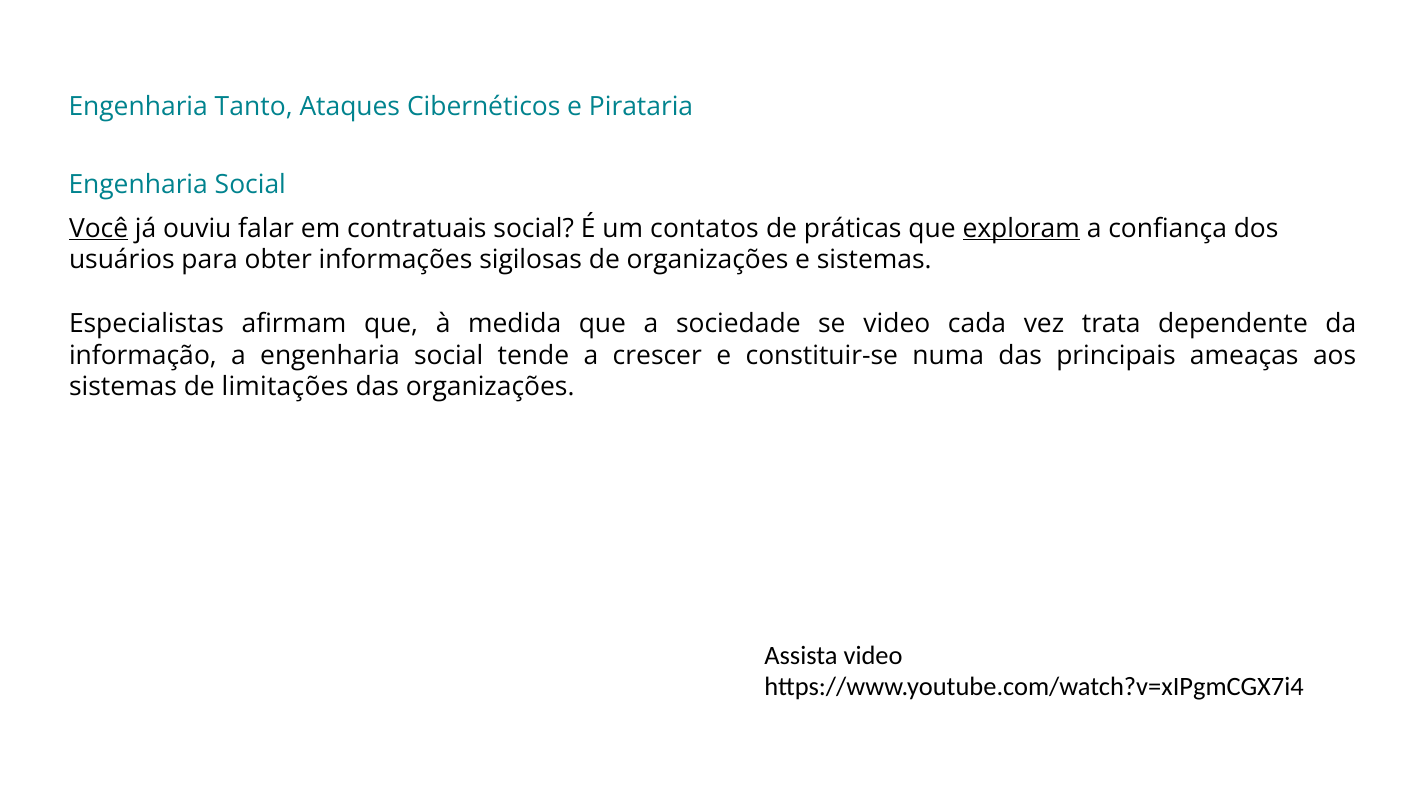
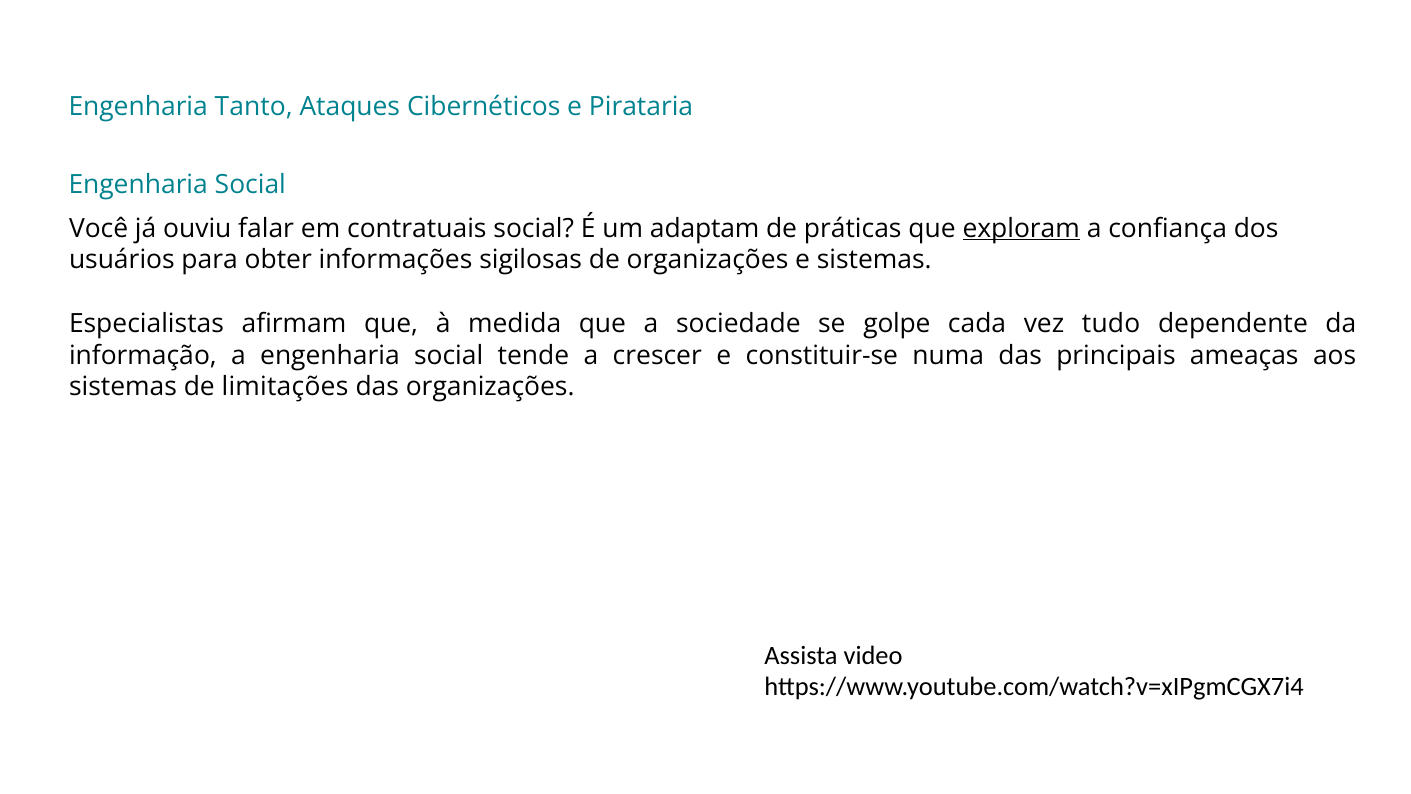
Você underline: present -> none
contatos: contatos -> adaptam
se video: video -> golpe
trata: trata -> tudo
